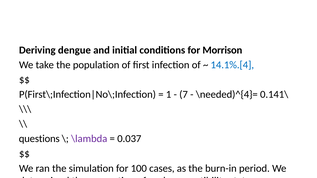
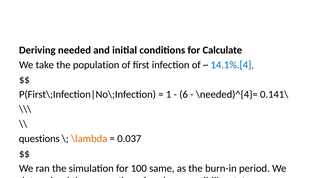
dengue: dengue -> needed
Morrison: Morrison -> Calculate
7: 7 -> 6
\lambda colour: purple -> orange
cases: cases -> same
